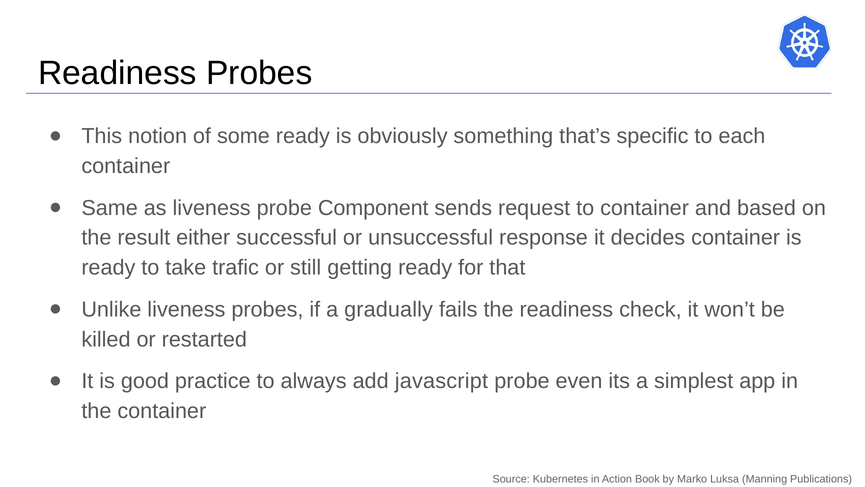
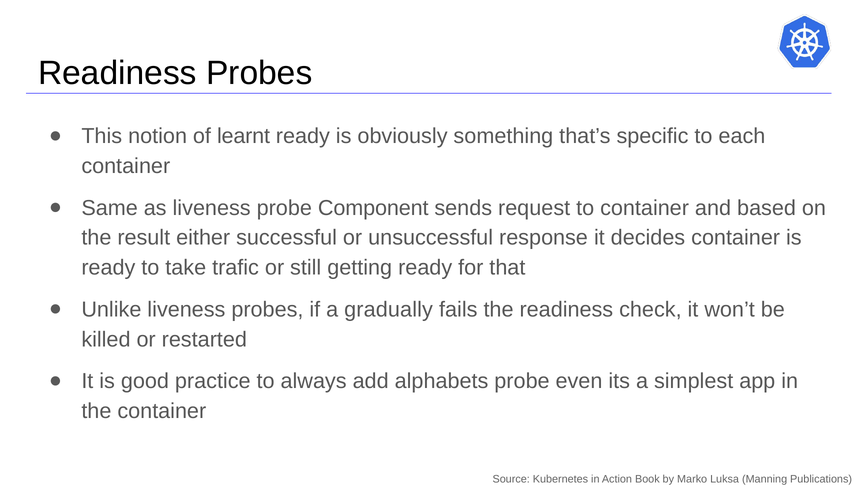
some: some -> learnt
javascript: javascript -> alphabets
